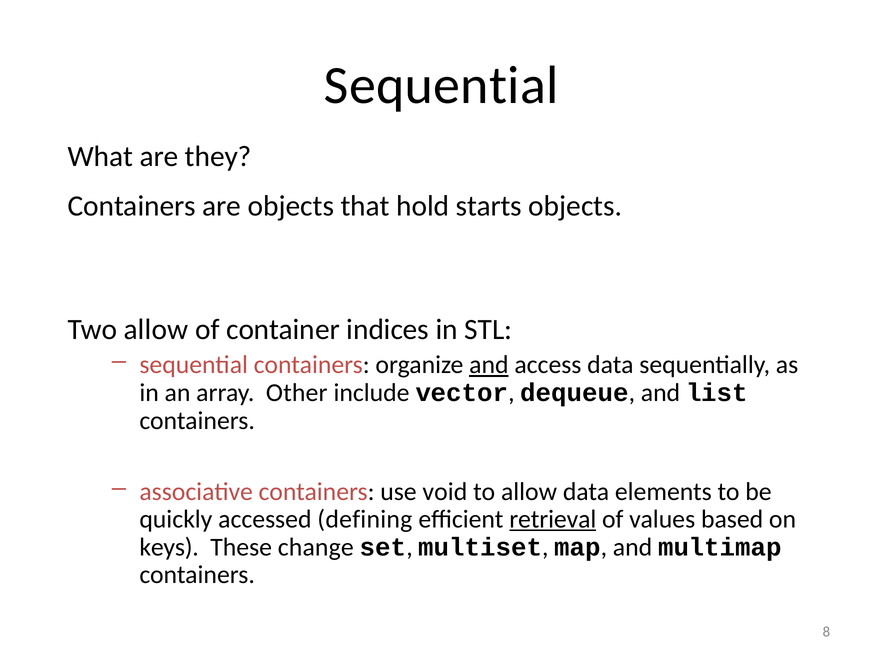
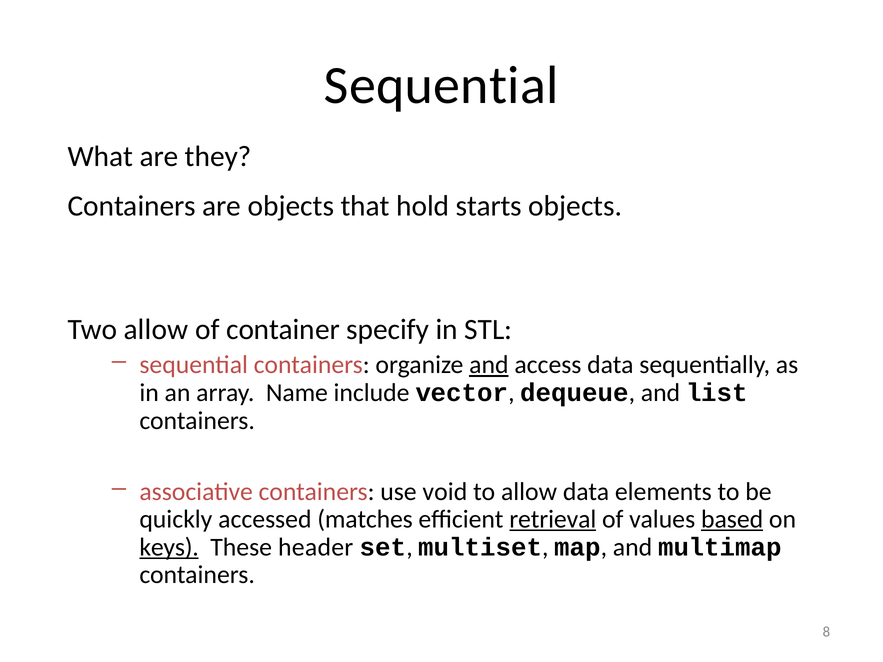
indices: indices -> specify
Other: Other -> Name
defining: defining -> matches
based underline: none -> present
keys underline: none -> present
change: change -> header
